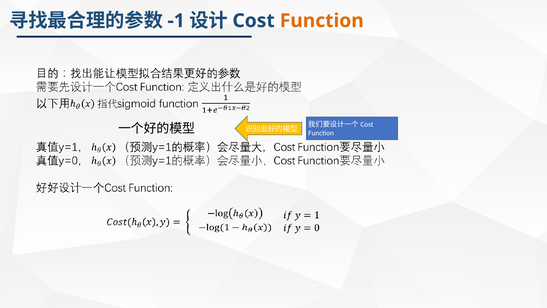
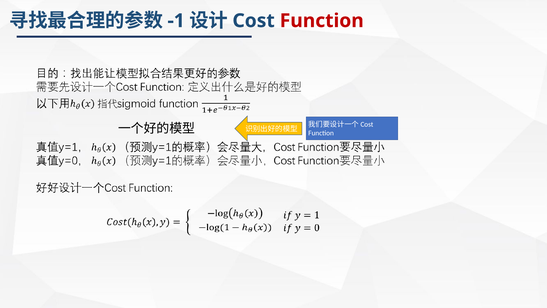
Function at (322, 21) colour: orange -> red
